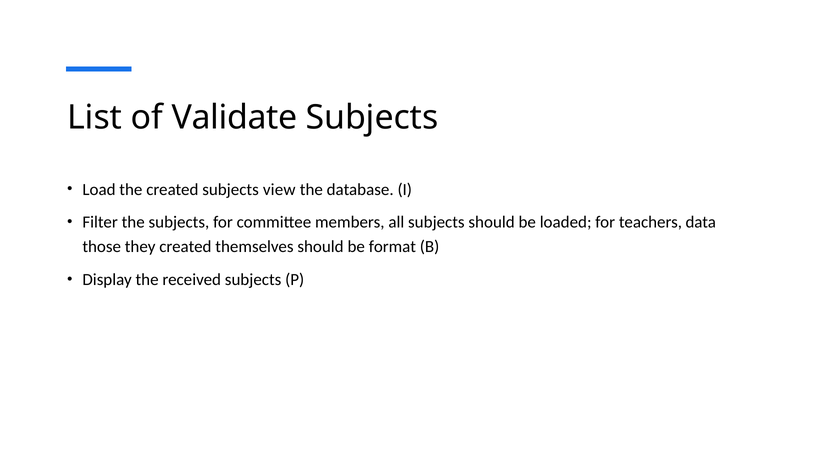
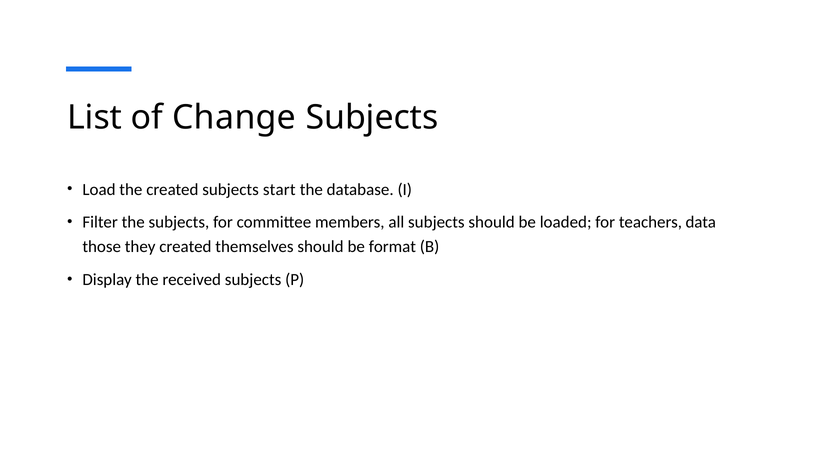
Validate: Validate -> Change
view: view -> start
